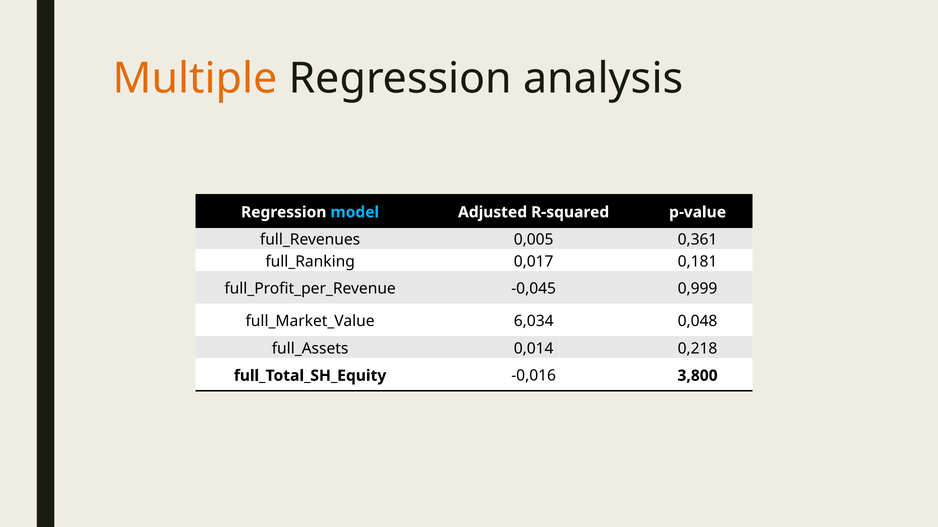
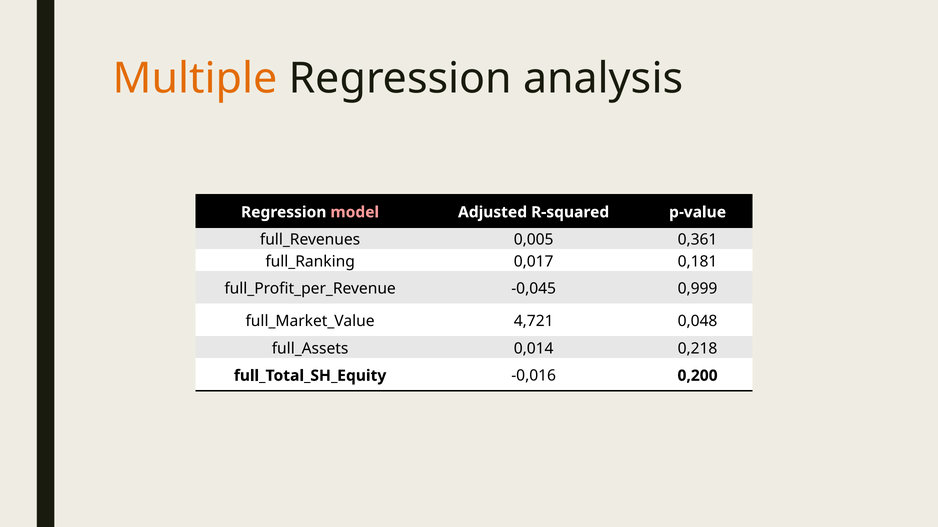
model colour: light blue -> pink
6,034: 6,034 -> 4,721
3,800: 3,800 -> 0,200
